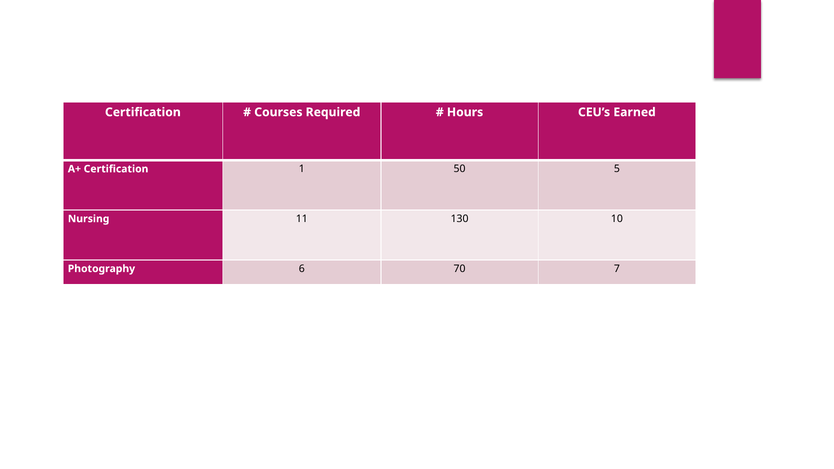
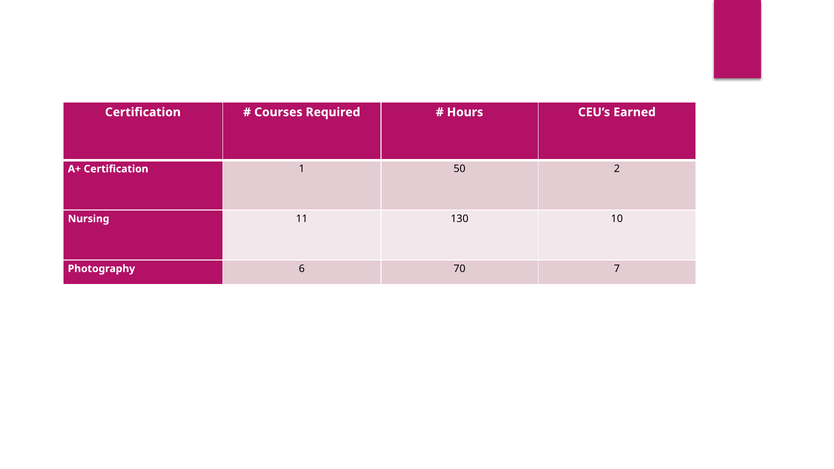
5: 5 -> 2
